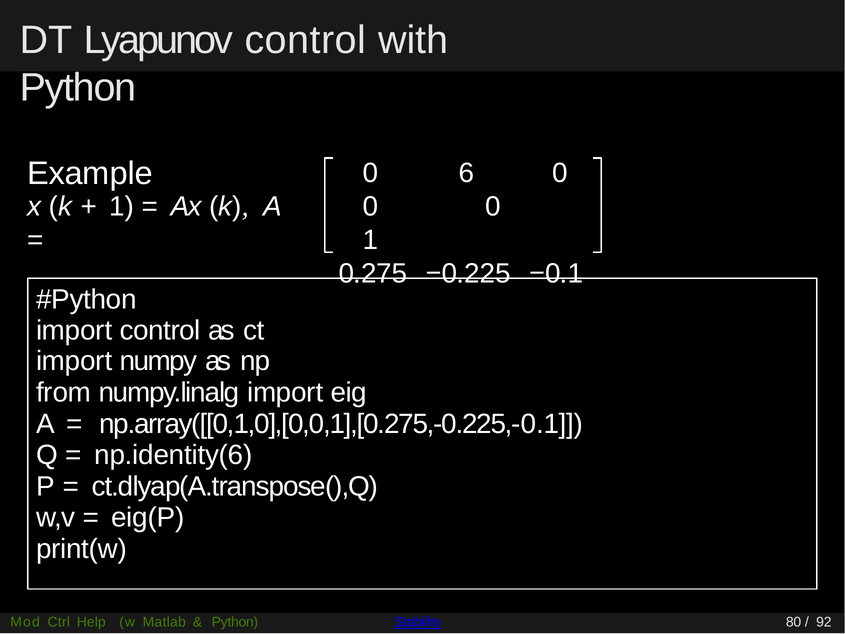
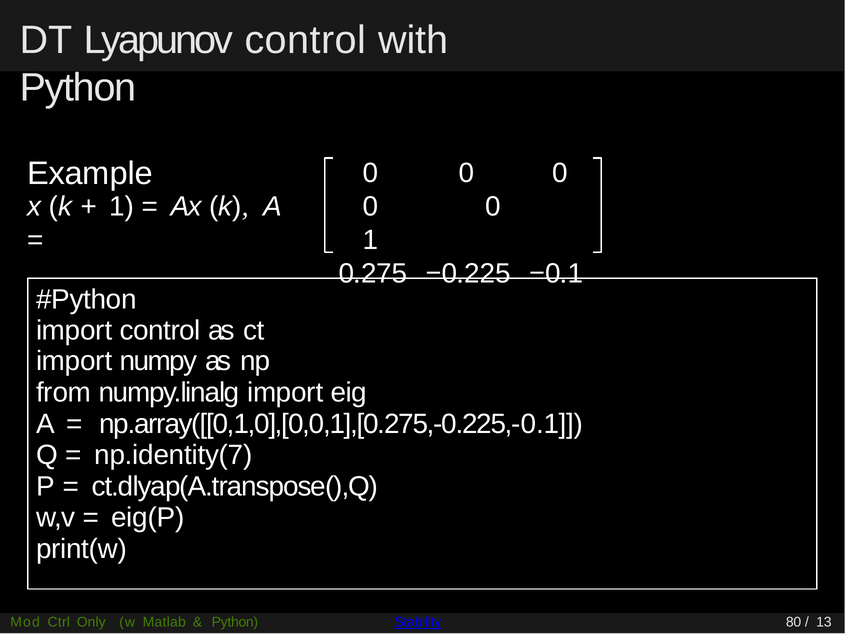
6 at (467, 173): 6 -> 0
np.identity(6: np.identity(6 -> np.identity(7
Help: Help -> Only
92: 92 -> 13
